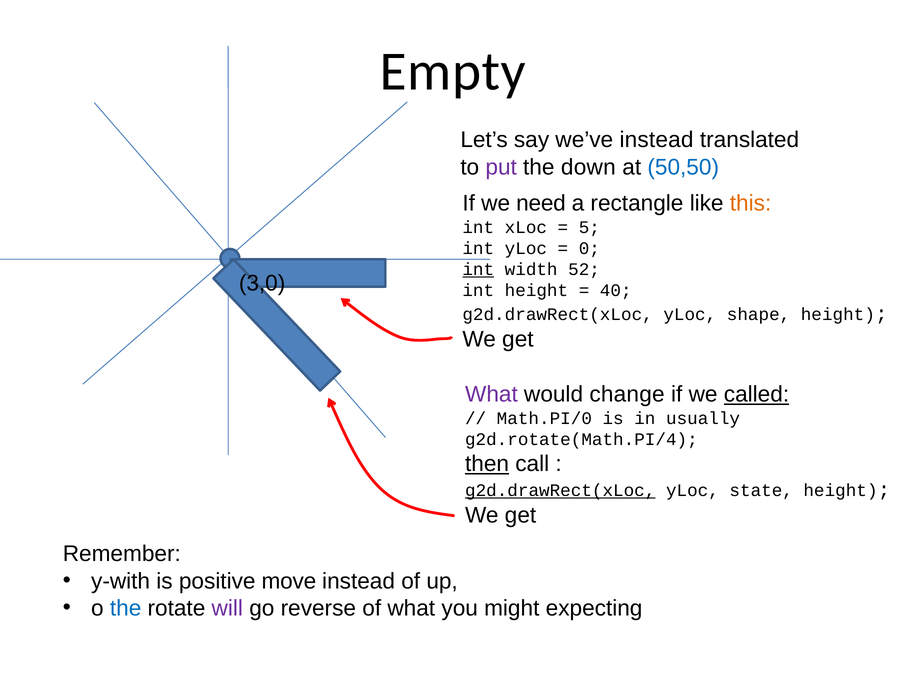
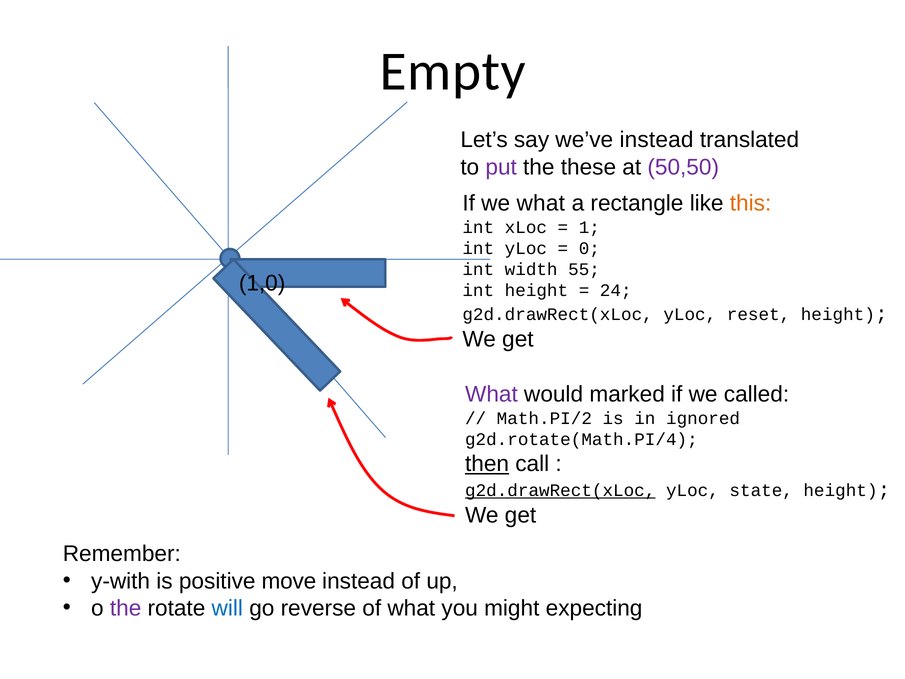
down: down -> these
50,50 colour: blue -> purple
we need: need -> what
5: 5 -> 1
int at (478, 269) underline: present -> none
52: 52 -> 55
3,0: 3,0 -> 1,0
40: 40 -> 24
shape: shape -> reset
change: change -> marked
called underline: present -> none
Math.PI/0: Math.PI/0 -> Math.PI/2
usually: usually -> ignored
the at (126, 608) colour: blue -> purple
will colour: purple -> blue
